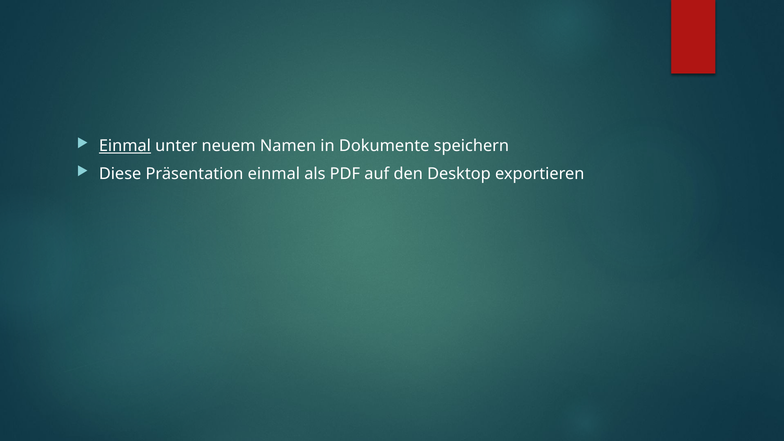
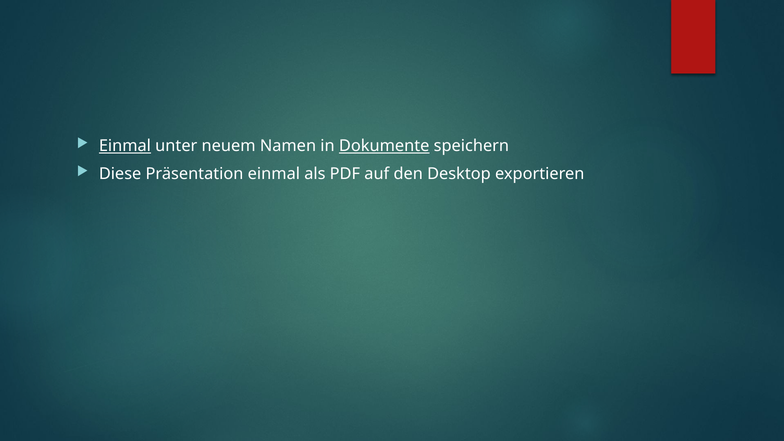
Dokumente underline: none -> present
